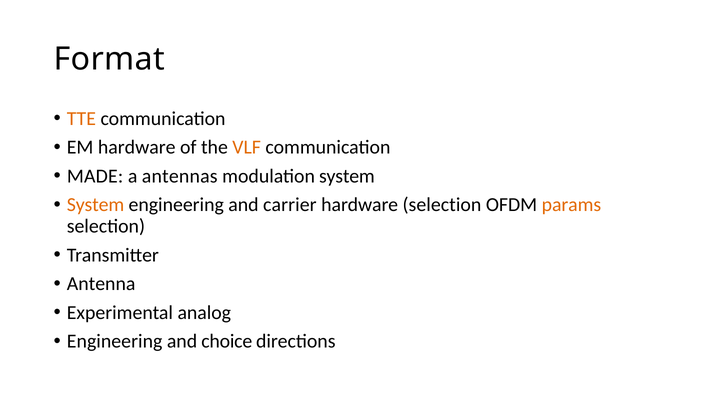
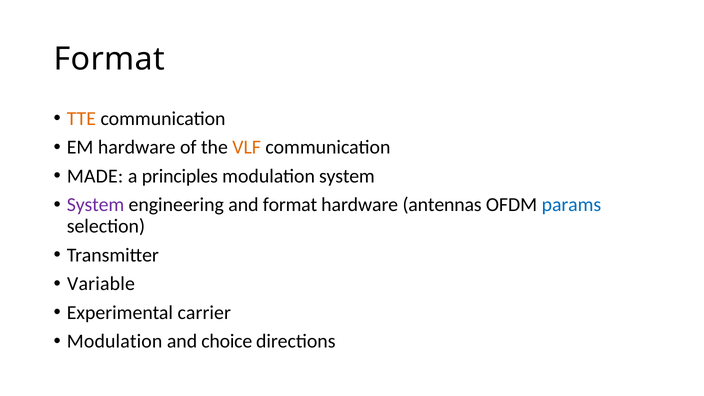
antennas: antennas -> principles
System at (96, 205) colour: orange -> purple
and carrier: carrier -> format
hardware selection: selection -> antennas
params colour: orange -> blue
Antenna: Antenna -> Variable
analog: analog -> carrier
Engineering at (115, 341): Engineering -> Modulation
